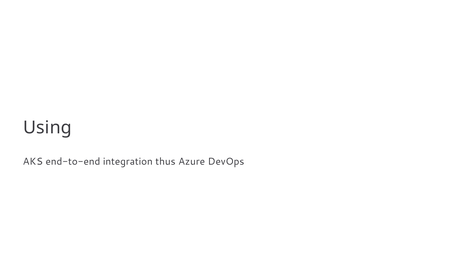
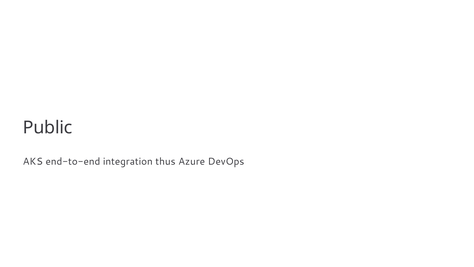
Using: Using -> Public
